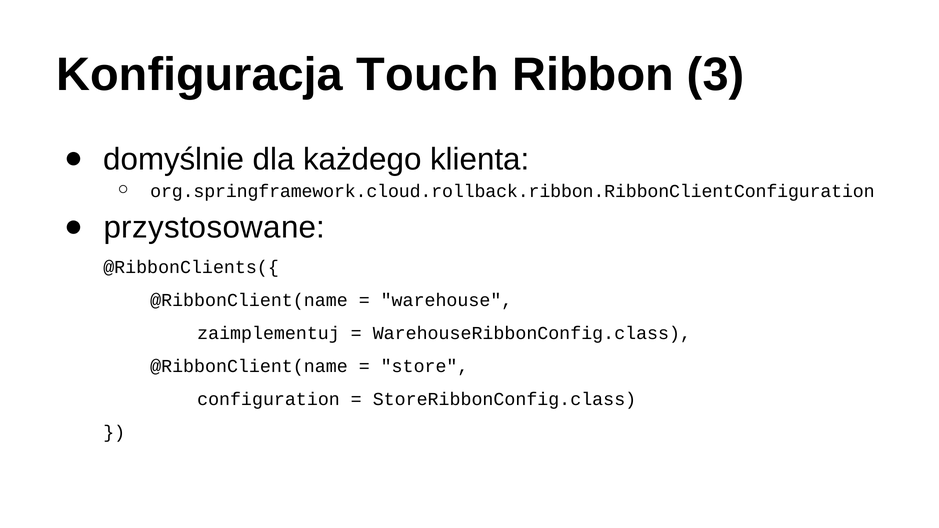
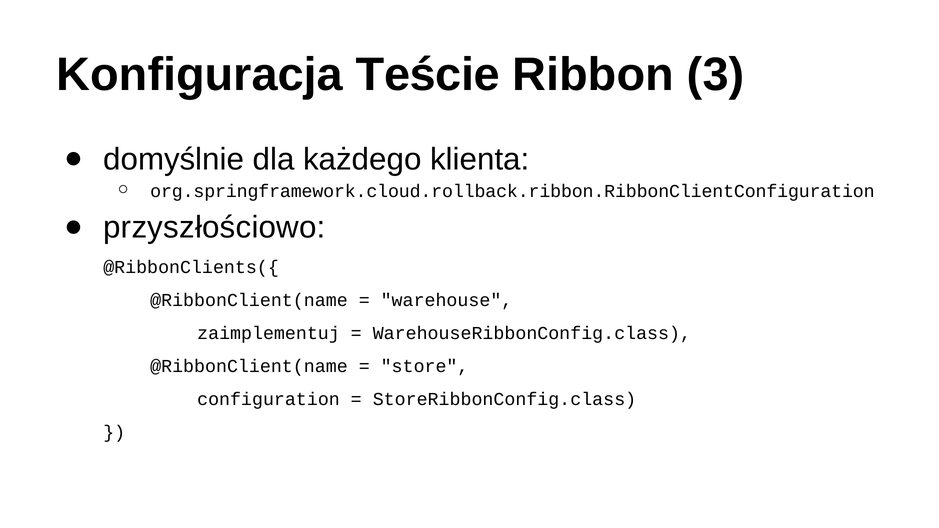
Touch: Touch -> Teście
przystosowane: przystosowane -> przyszłościowo
